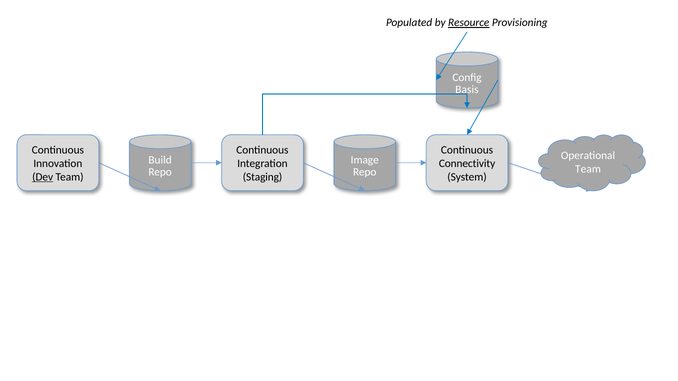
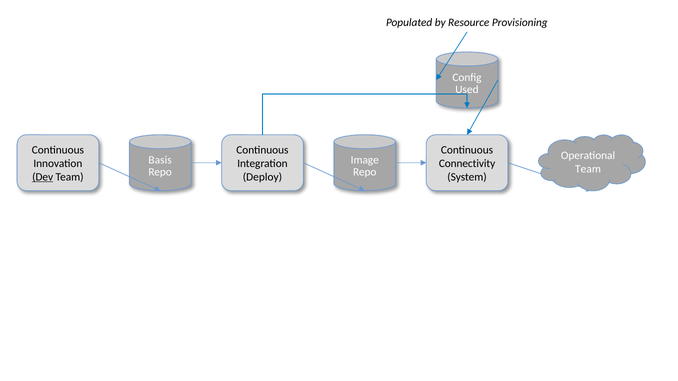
Resource underline: present -> none
Basis: Basis -> Used
Build: Build -> Basis
Staging: Staging -> Deploy
